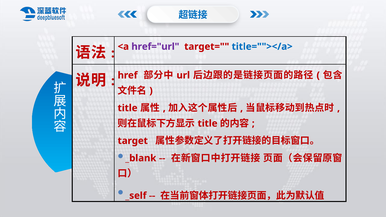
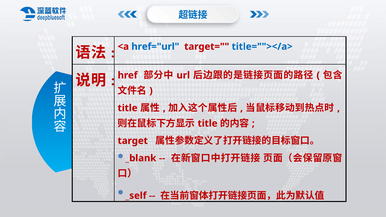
href="url colour: purple -> blue
